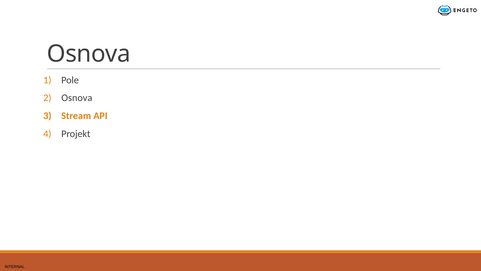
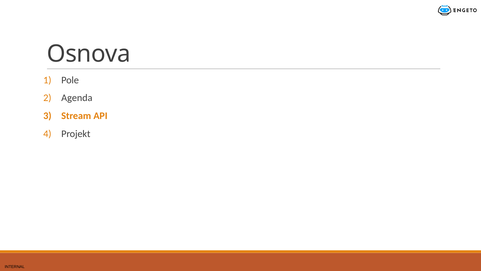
Osnova at (77, 98): Osnova -> Agenda
